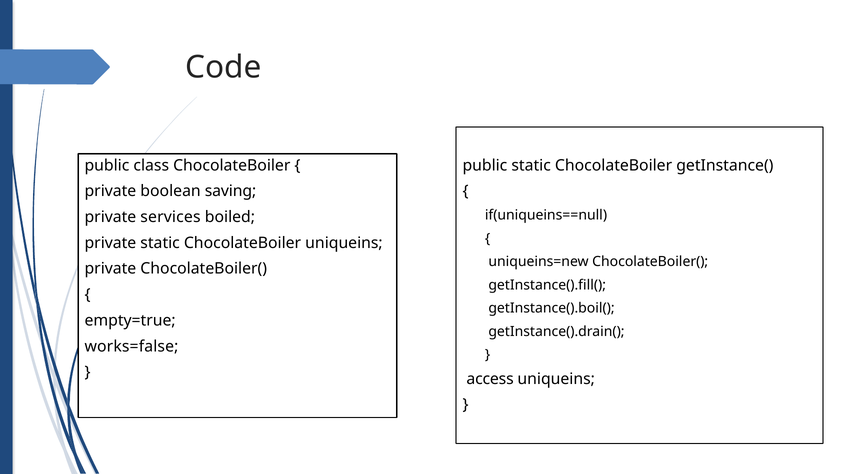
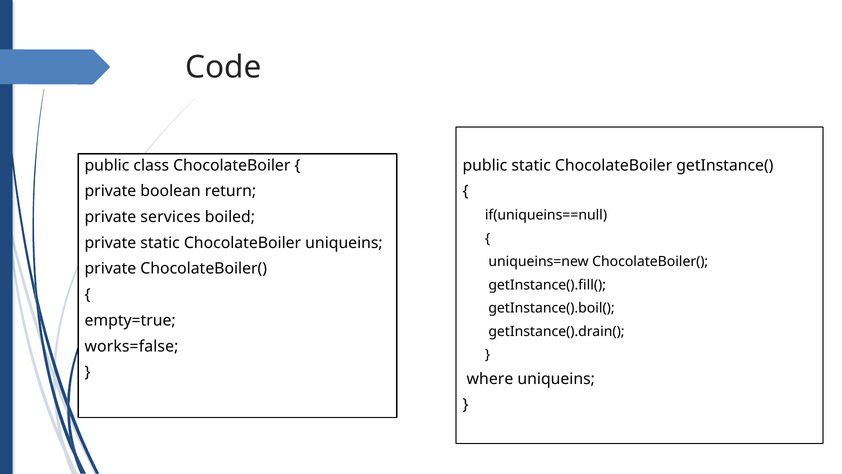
saving: saving -> return
access: access -> where
